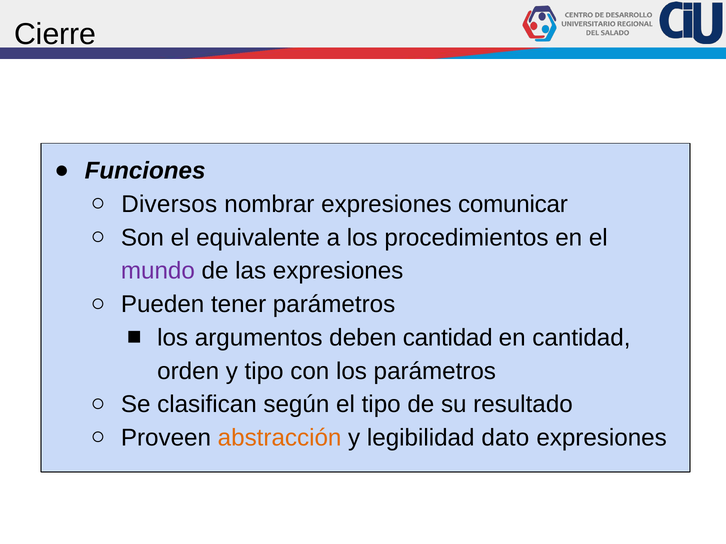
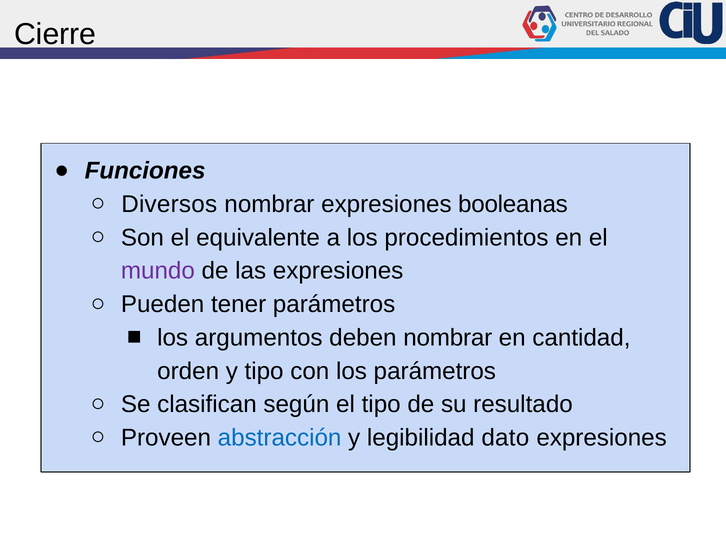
comunicar: comunicar -> booleanas
deben cantidad: cantidad -> nombrar
abstracción colour: orange -> blue
